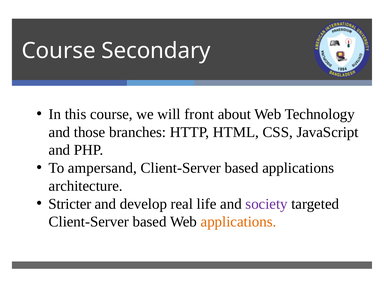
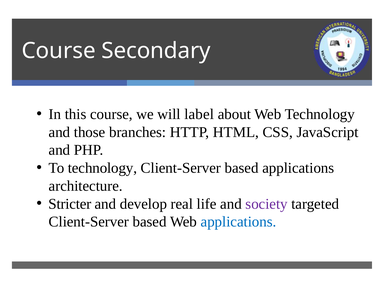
front: front -> label
To ampersand: ampersand -> technology
applications at (238, 222) colour: orange -> blue
